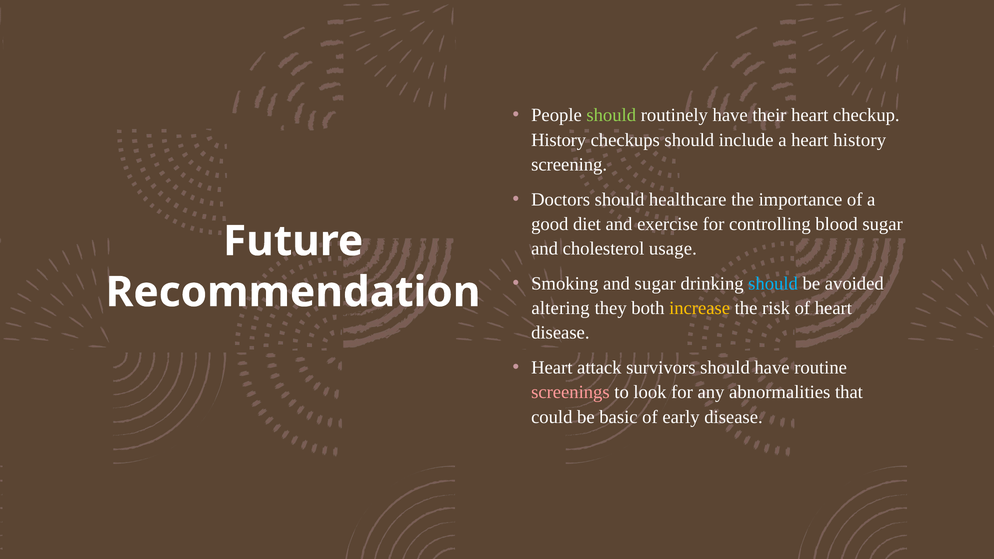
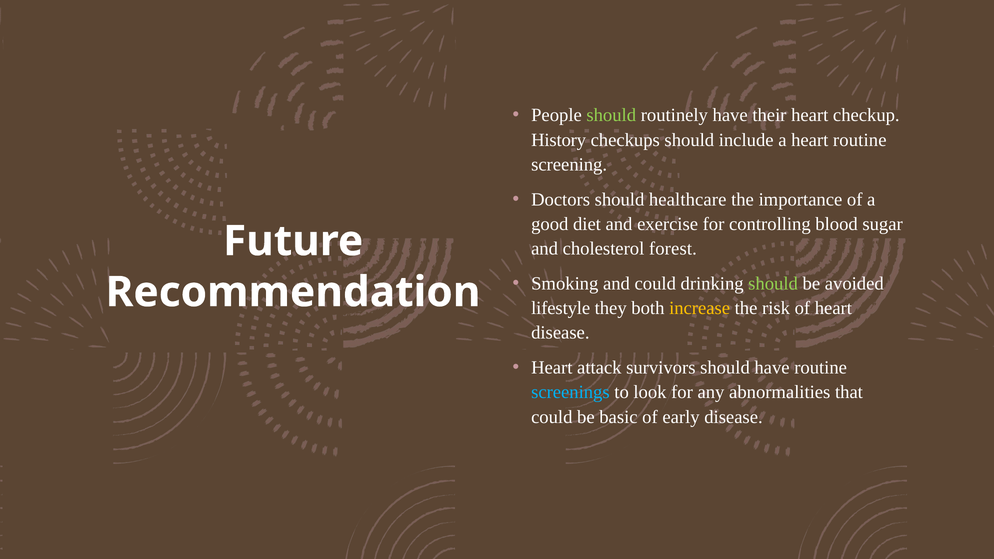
heart history: history -> routine
usage: usage -> forest
and sugar: sugar -> could
should at (773, 284) colour: light blue -> light green
altering: altering -> lifestyle
screenings colour: pink -> light blue
